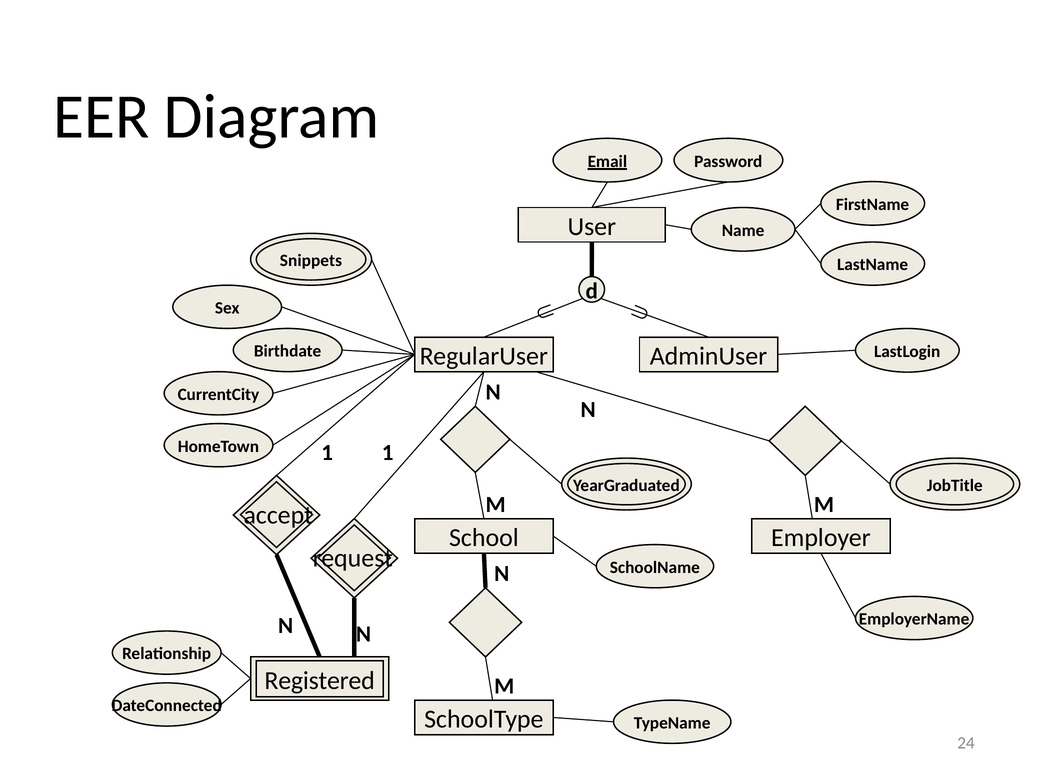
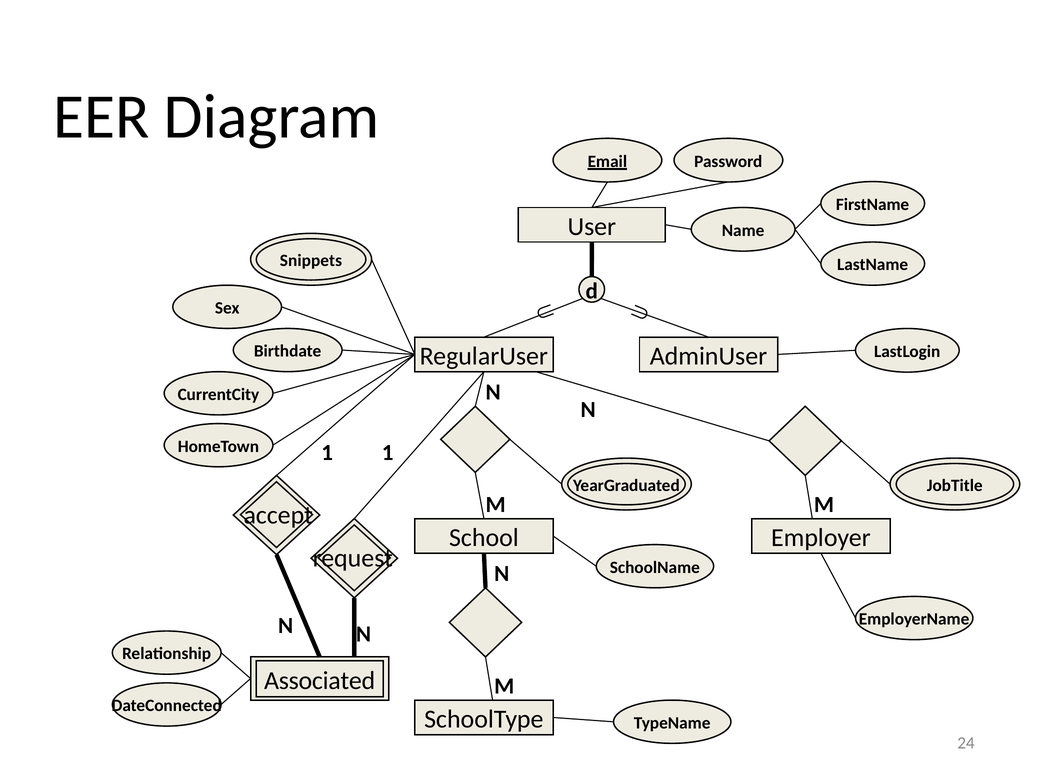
Registered: Registered -> Associated
